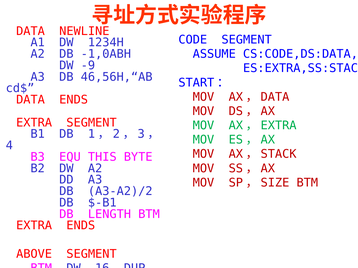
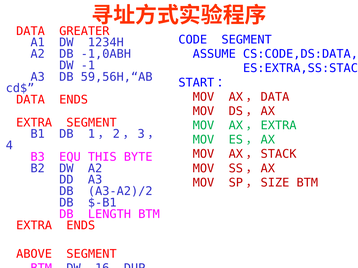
NEWLINE: NEWLINE -> GREATER
-9: -9 -> -1
46,56H,“AB: 46,56H,“AB -> 59,56H,“AB
